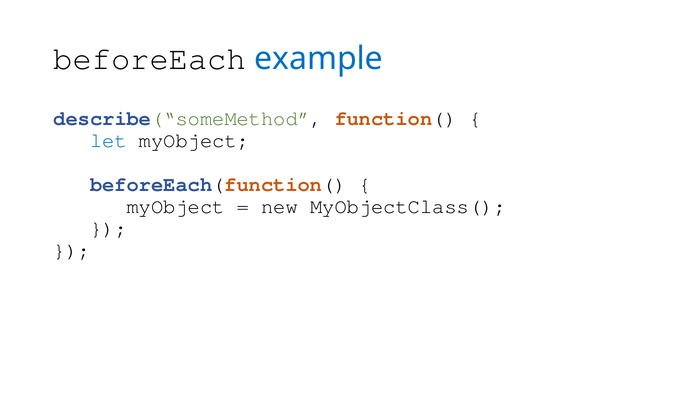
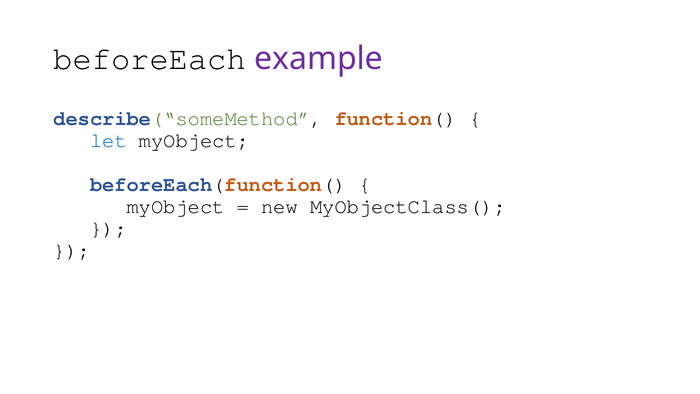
example colour: blue -> purple
